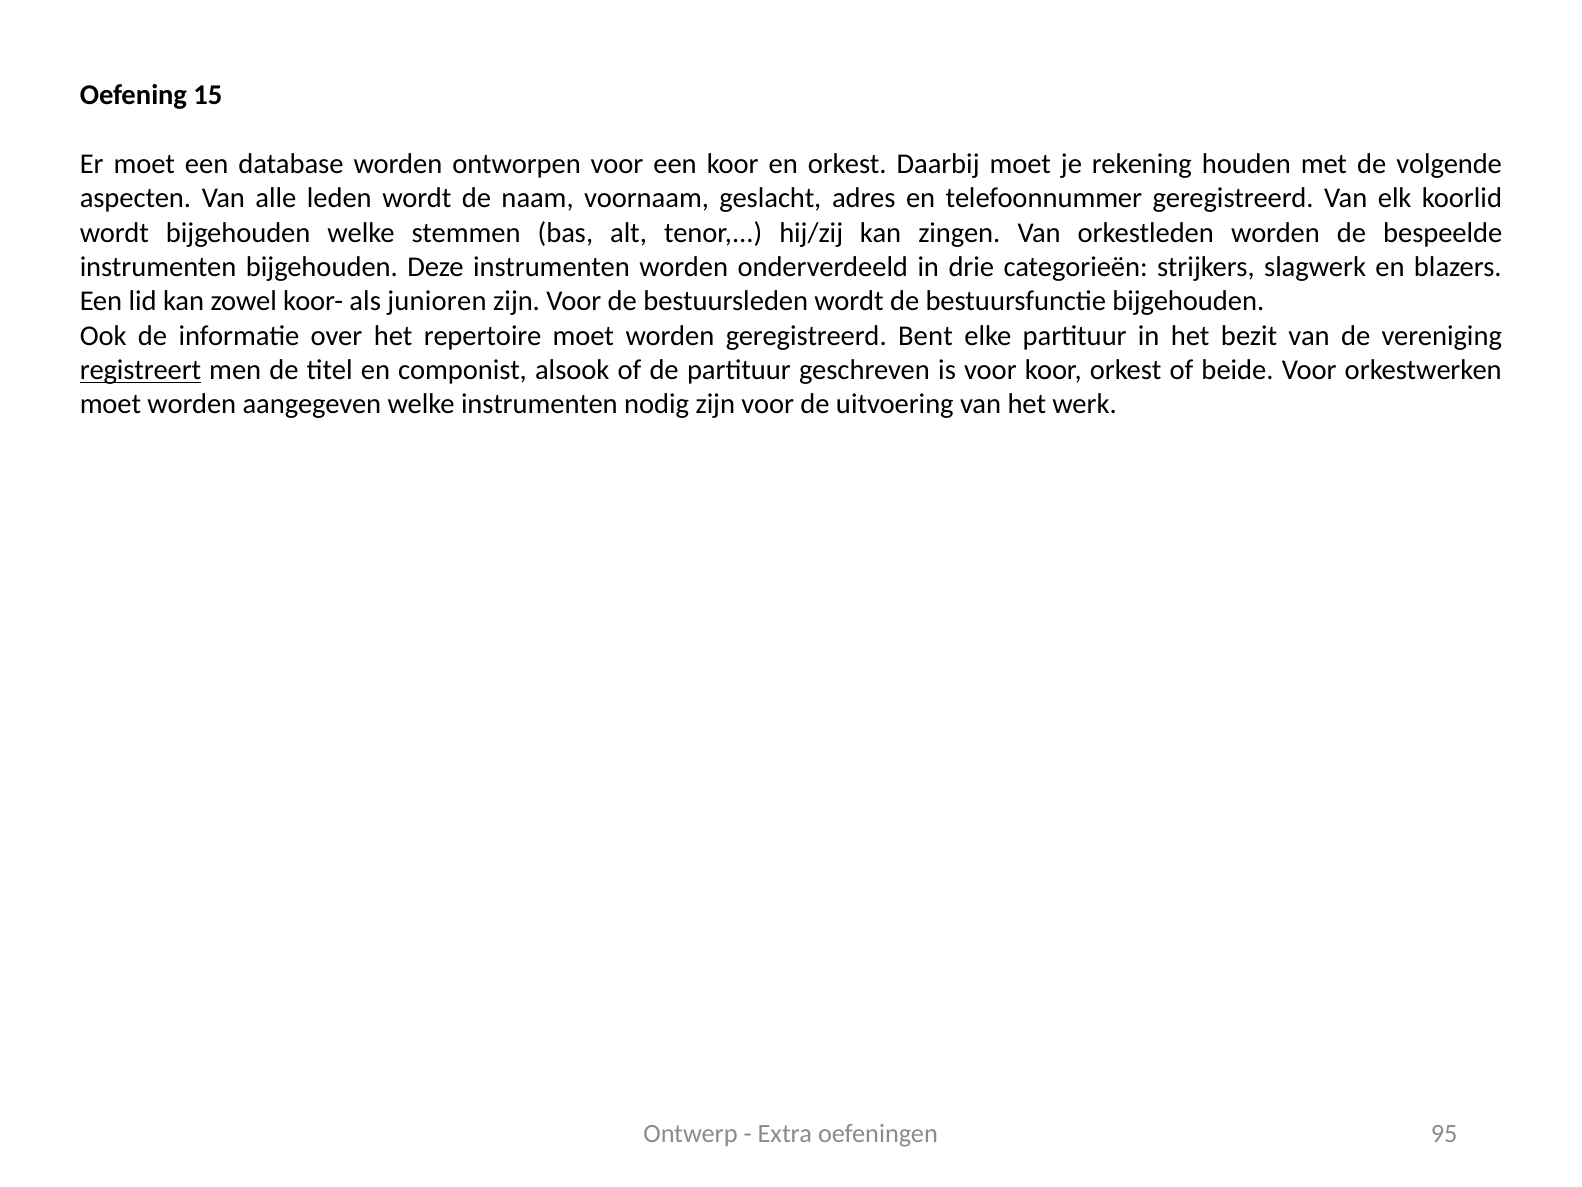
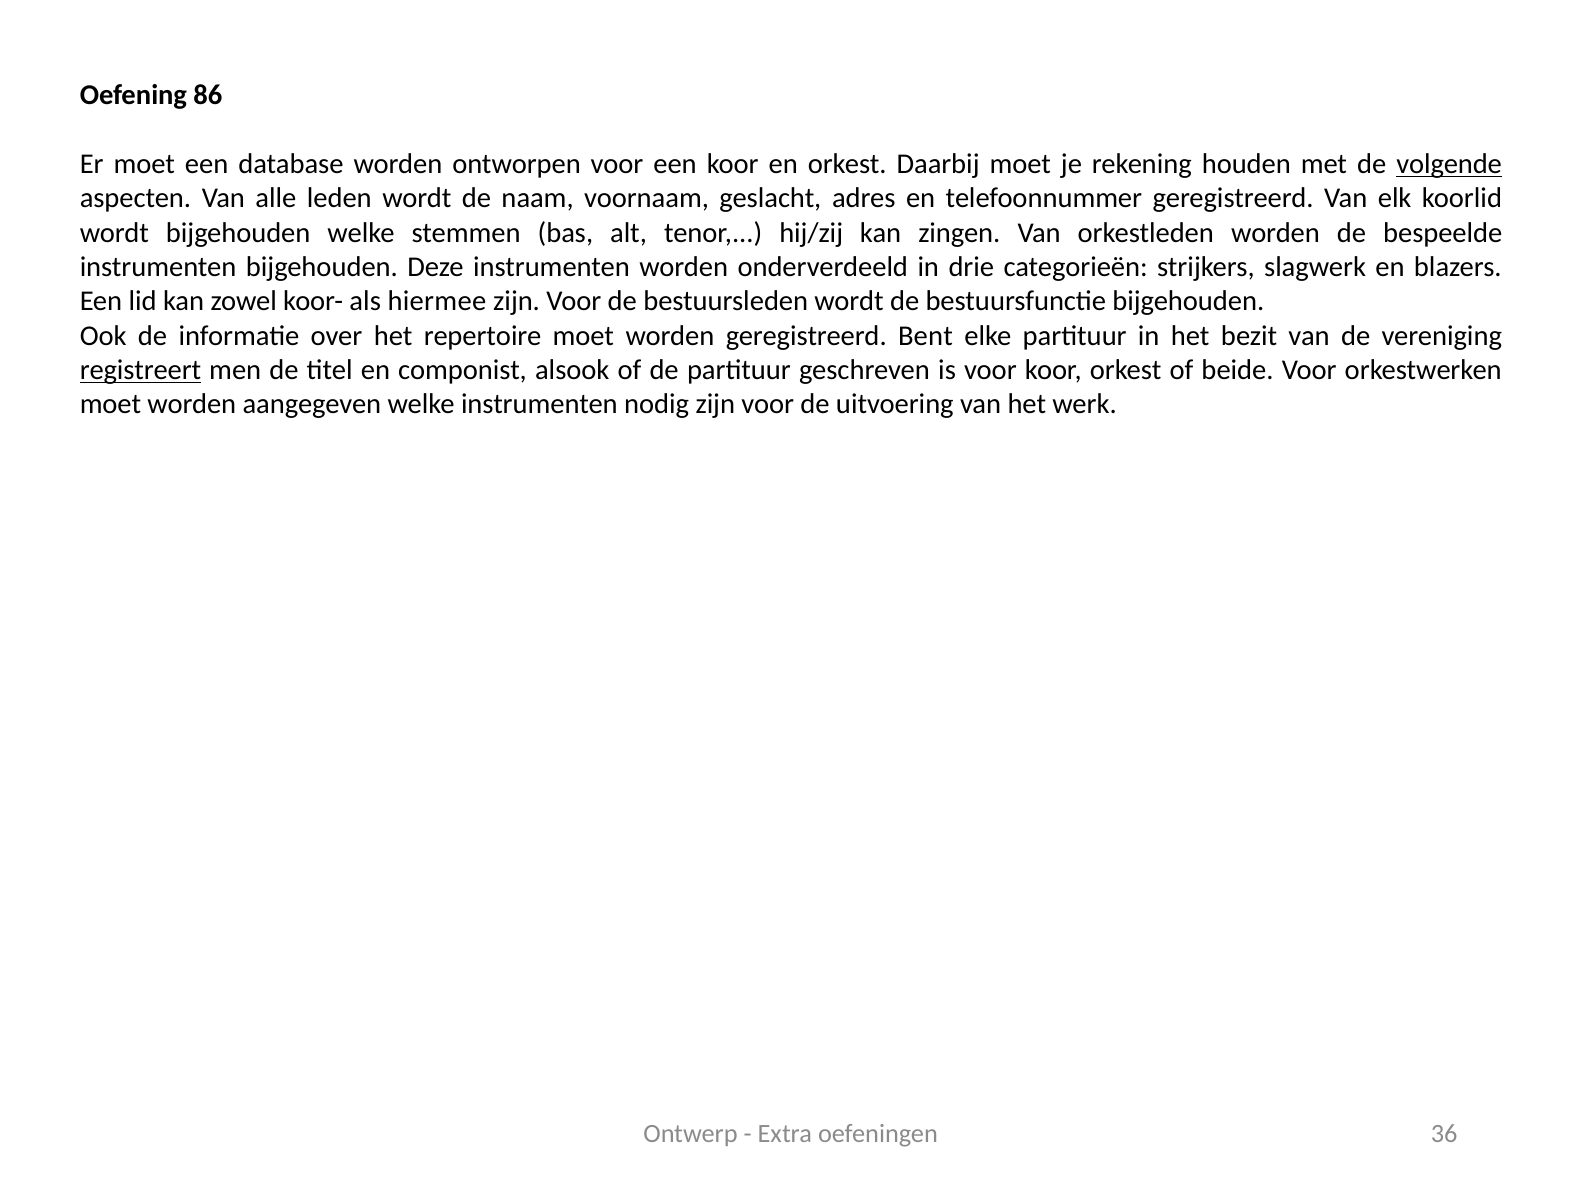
15: 15 -> 86
volgende underline: none -> present
junioren: junioren -> hiermee
95: 95 -> 36
